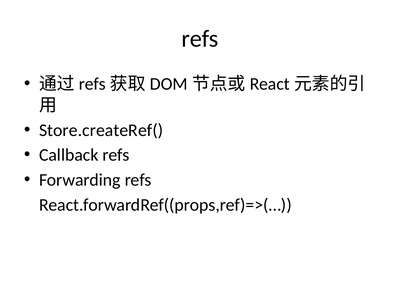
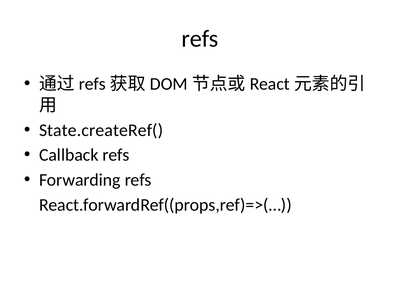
Store.createRef(: Store.createRef( -> State.createRef(
